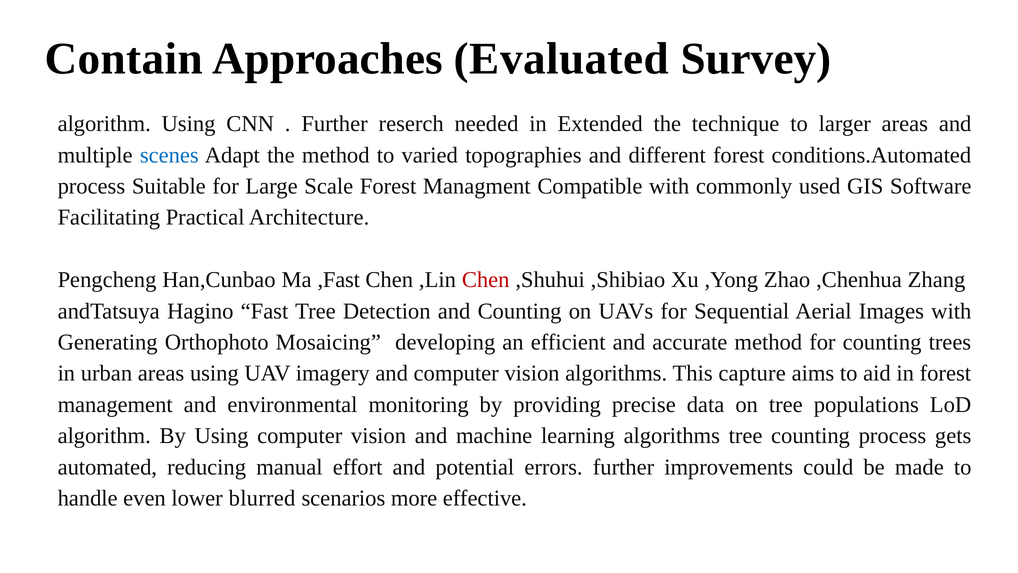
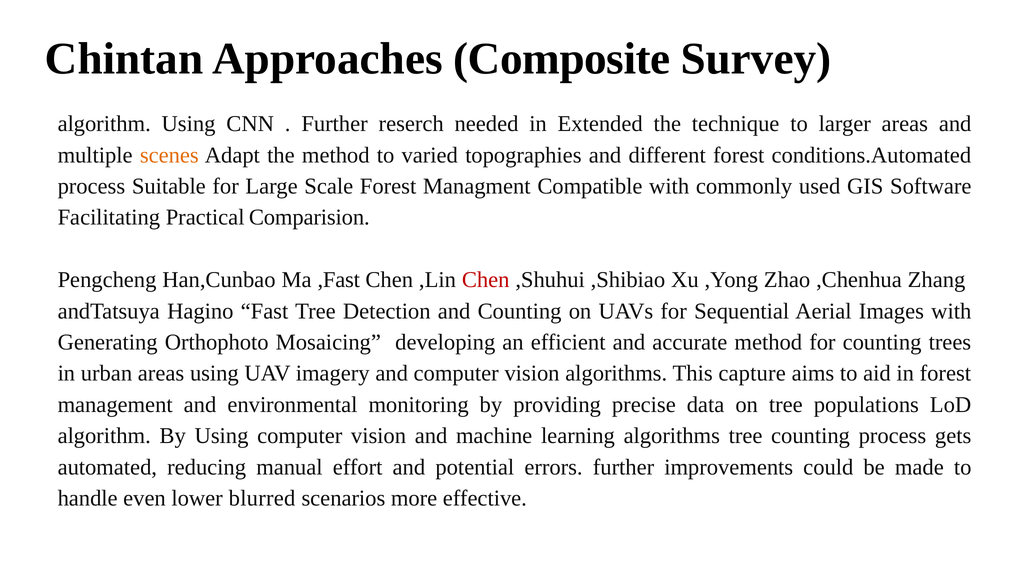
Contain: Contain -> Chintan
Evaluated: Evaluated -> Composite
scenes colour: blue -> orange
Architecture: Architecture -> Comparision
